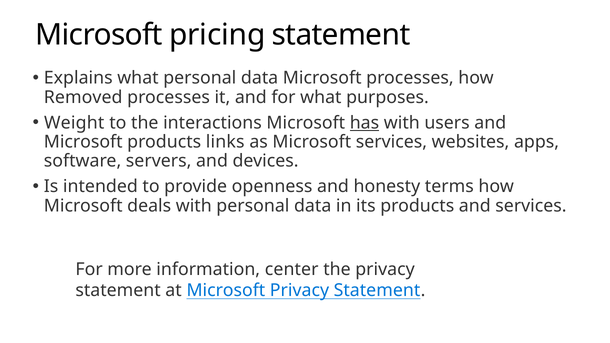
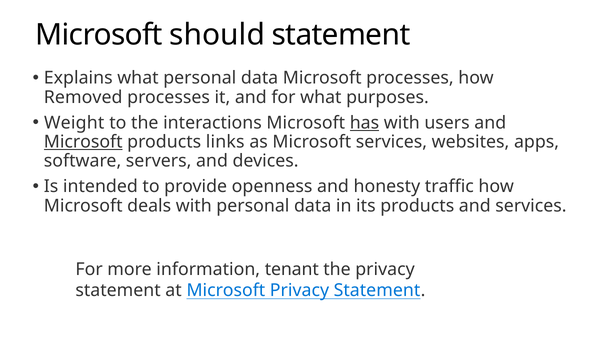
pricing: pricing -> should
Microsoft at (83, 142) underline: none -> present
terms: terms -> traffic
center: center -> tenant
